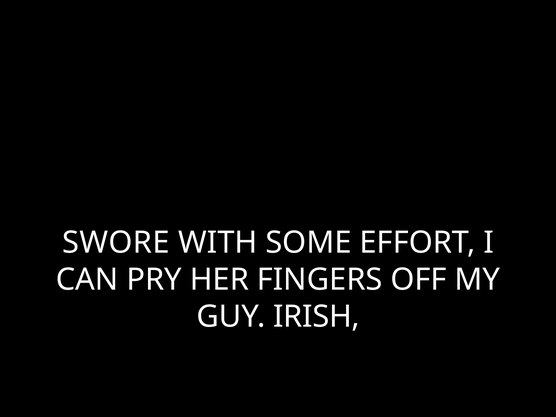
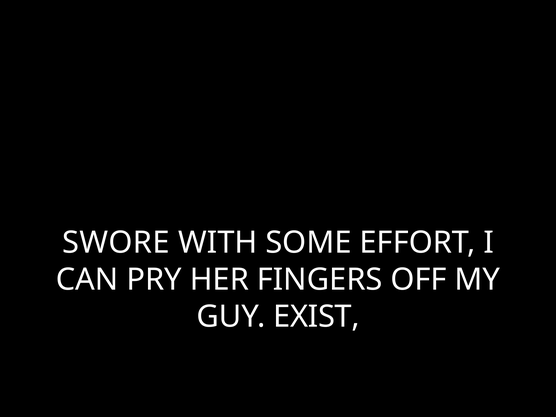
IRISH: IRISH -> EXIST
